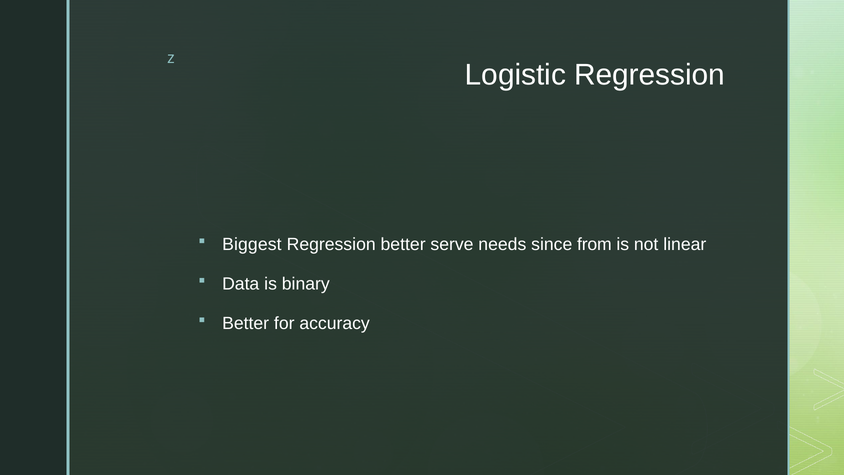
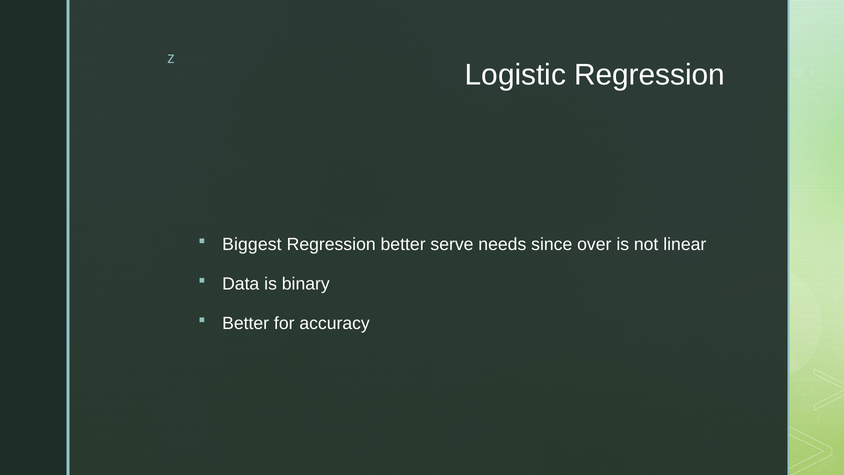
from: from -> over
